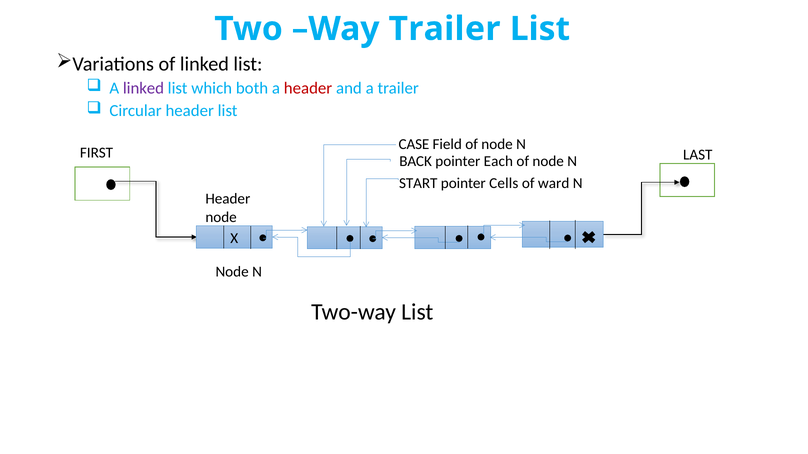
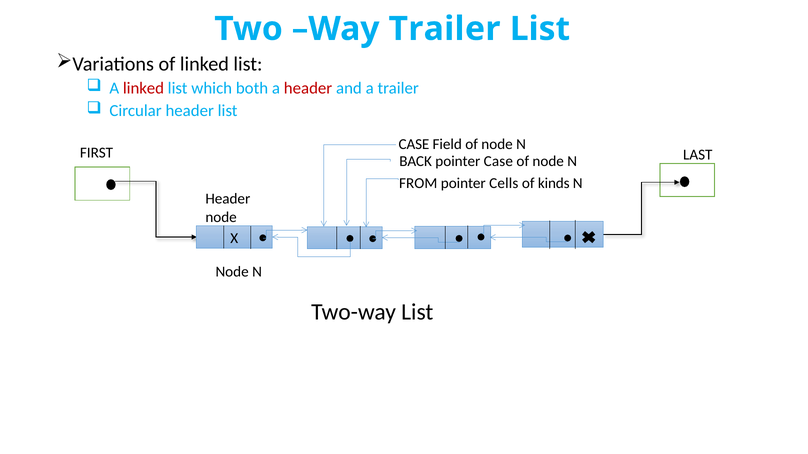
linked at (143, 88) colour: purple -> red
pointer Each: Each -> Case
START: START -> FROM
ward: ward -> kinds
